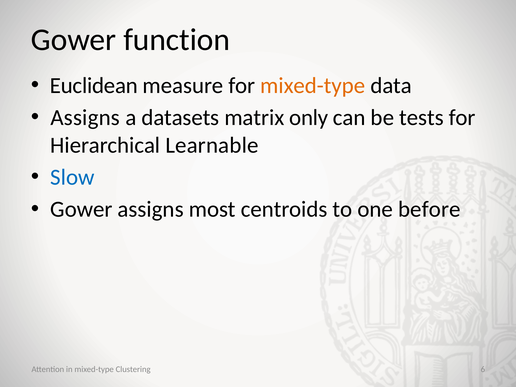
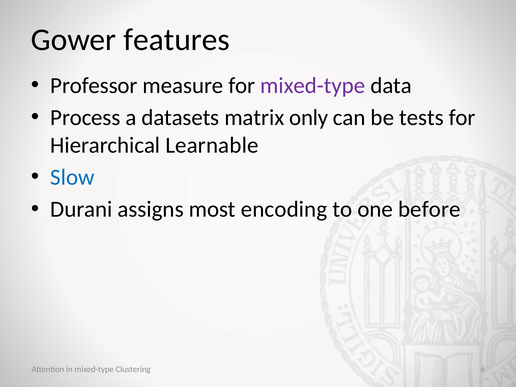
function: function -> features
Euclidean: Euclidean -> Professor
mixed-type at (313, 85) colour: orange -> purple
Assigns at (85, 118): Assigns -> Process
Gower at (81, 209): Gower -> Durani
centroids: centroids -> encoding
